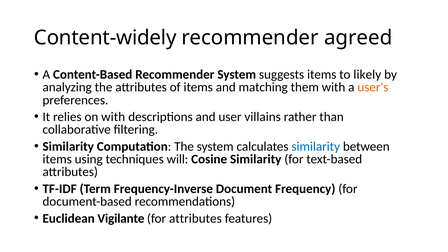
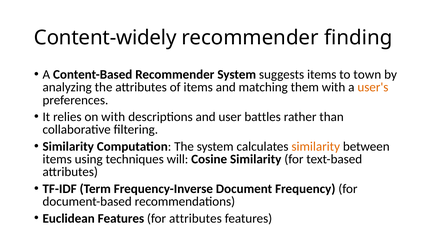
agreed: agreed -> finding
likely: likely -> town
villains: villains -> battles
similarity at (316, 147) colour: blue -> orange
Euclidean Vigilante: Vigilante -> Features
